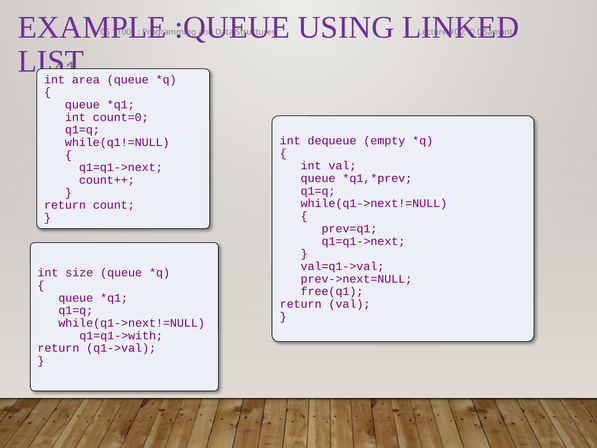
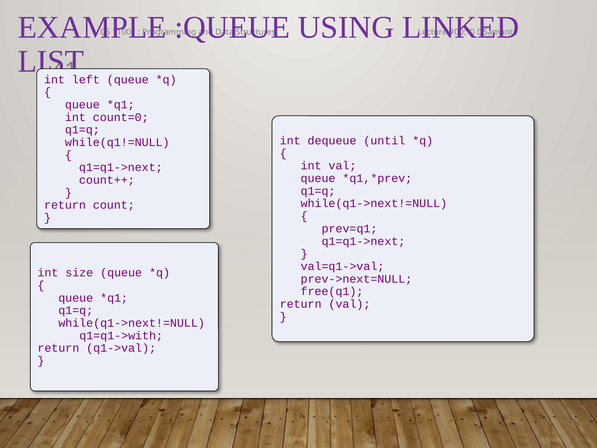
area: area -> left
empty: empty -> until
